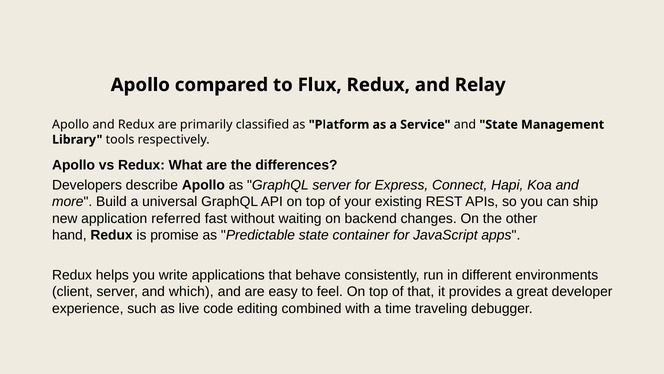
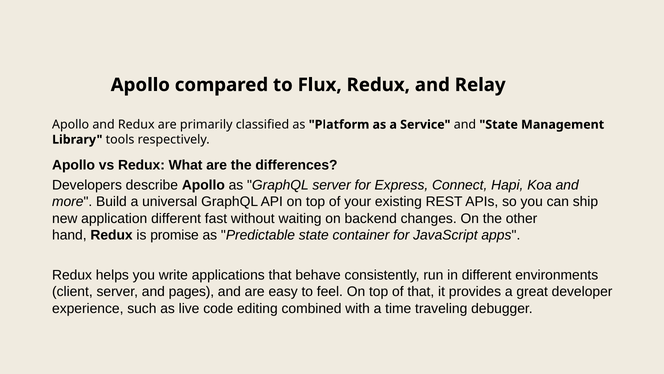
application referred: referred -> different
which: which -> pages
